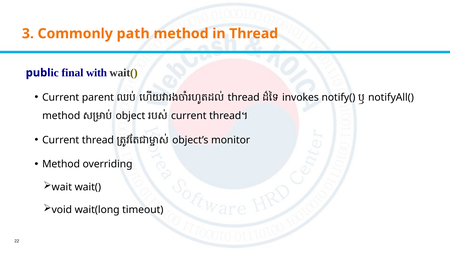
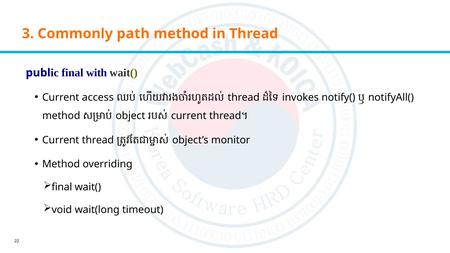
parent: parent -> access
wait at (62, 187): wait -> final
